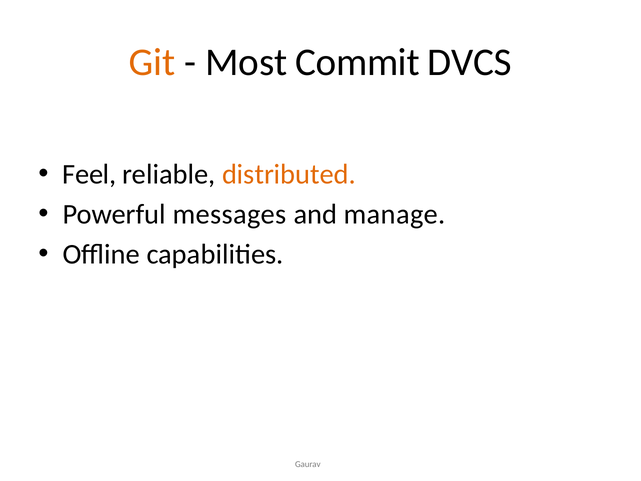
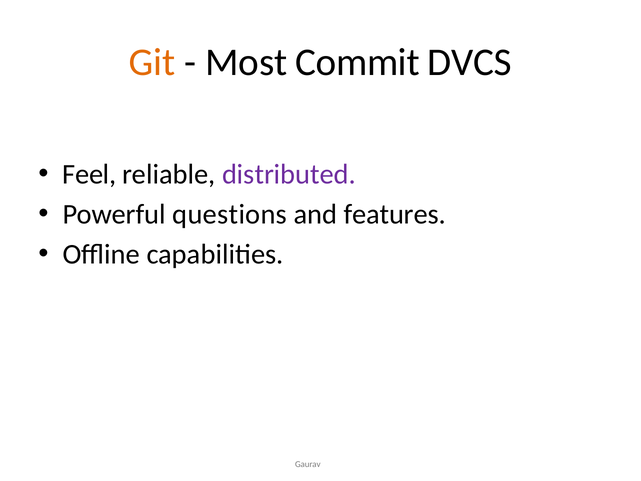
distributed colour: orange -> purple
messages: messages -> questions
manage: manage -> features
